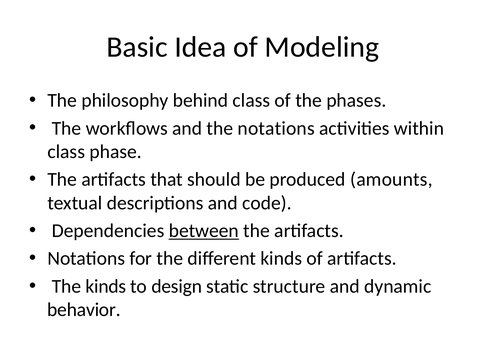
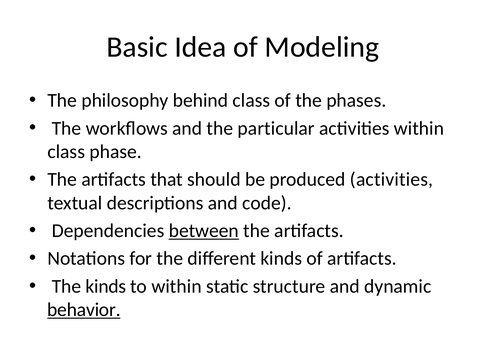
the notations: notations -> particular
produced amounts: amounts -> activities
to design: design -> within
behavior underline: none -> present
